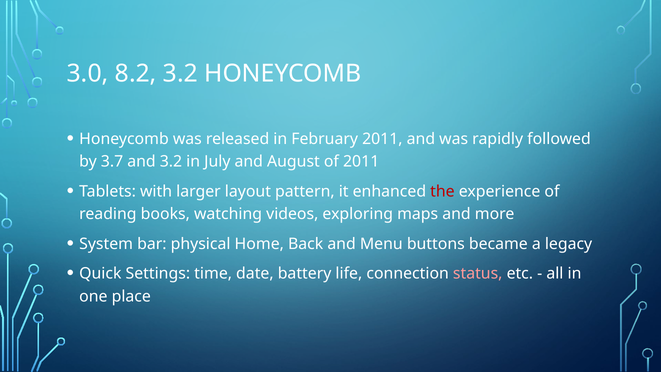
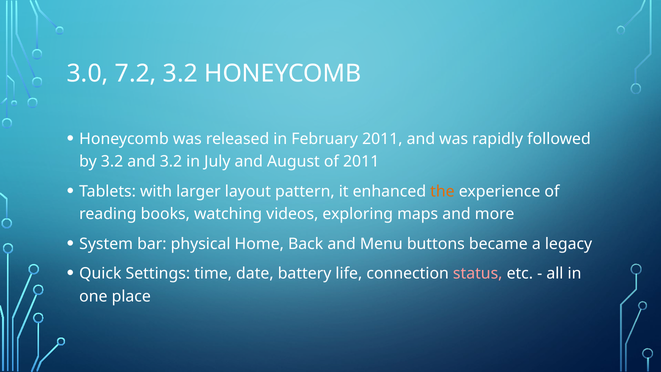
8.2: 8.2 -> 7.2
by 3.7: 3.7 -> 3.2
the colour: red -> orange
